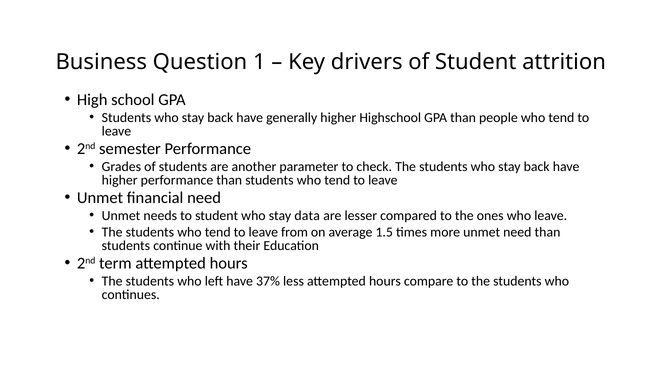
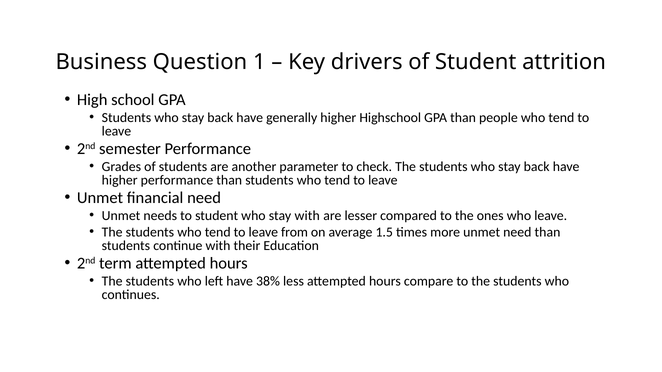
stay data: data -> with
37%: 37% -> 38%
